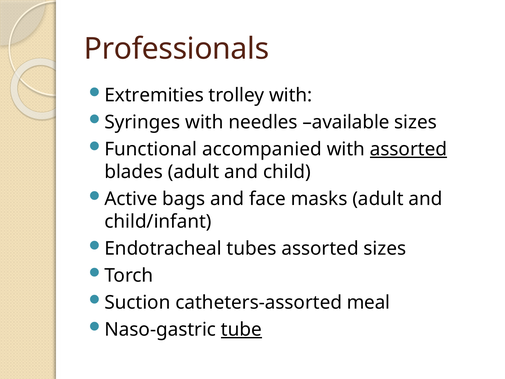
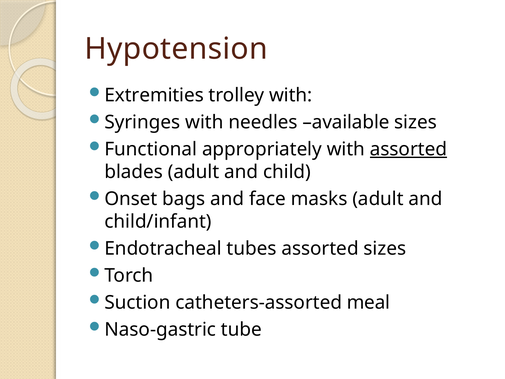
Professionals: Professionals -> Hypotension
accompanied: accompanied -> appropriately
Active: Active -> Onset
tube underline: present -> none
